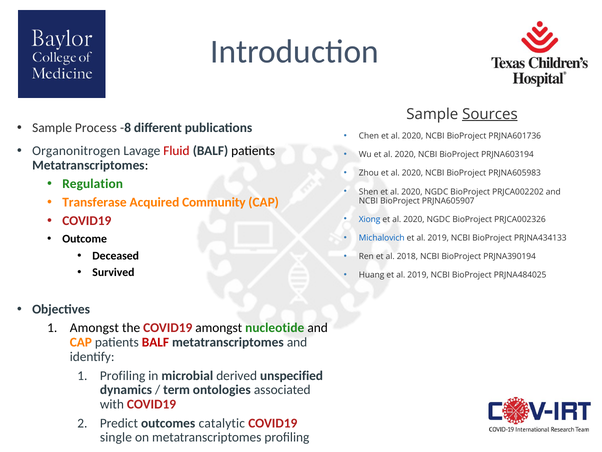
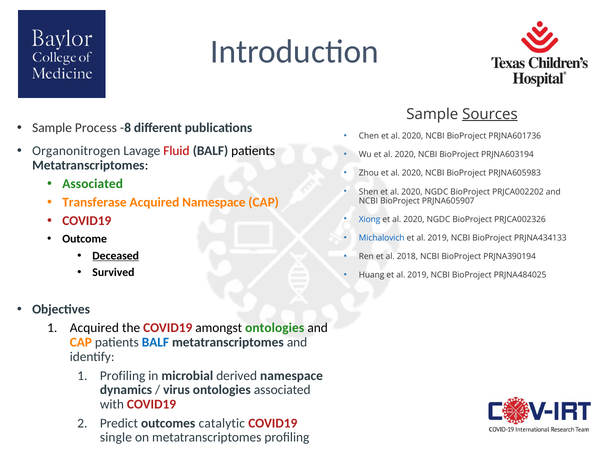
Regulation at (93, 184): Regulation -> Associated
Acquired Community: Community -> Namespace
Deceased underline: none -> present
Amongst at (94, 328): Amongst -> Acquired
amongst nucleotide: nucleotide -> ontologies
BALF at (155, 342) colour: red -> blue
derived unspecified: unspecified -> namespace
term: term -> virus
